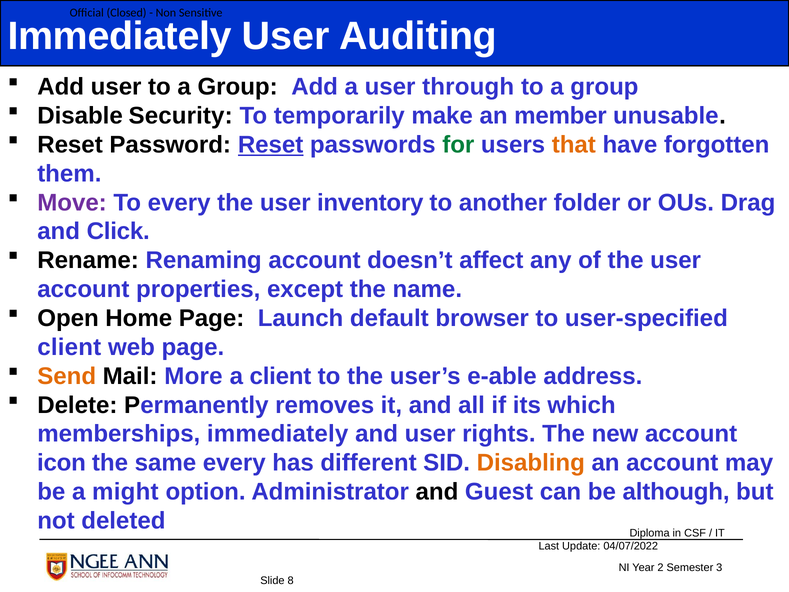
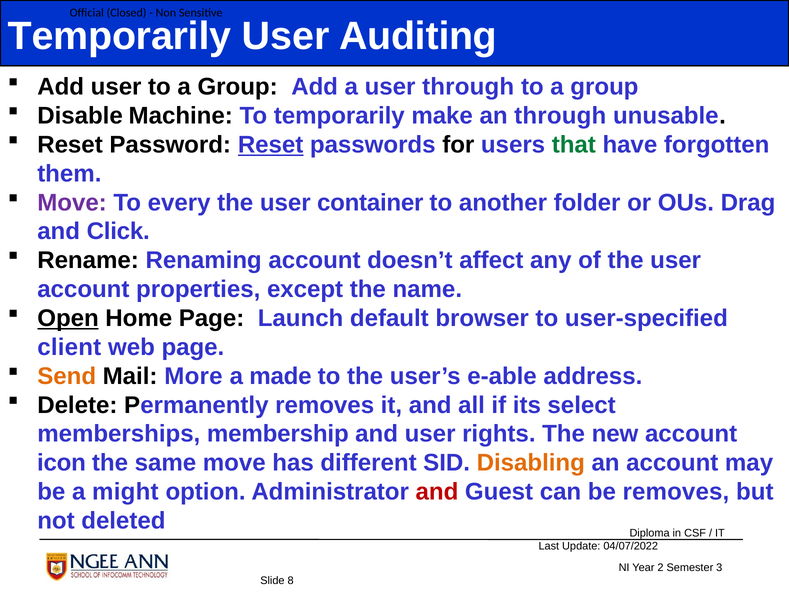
Immediately at (120, 36): Immediately -> Temporarily
Security: Security -> Machine
an member: member -> through
for colour: green -> black
that colour: orange -> green
inventory: inventory -> container
Open underline: none -> present
a client: client -> made
which: which -> select
memberships immediately: immediately -> membership
same every: every -> move
and at (437, 492) colour: black -> red
be although: although -> removes
